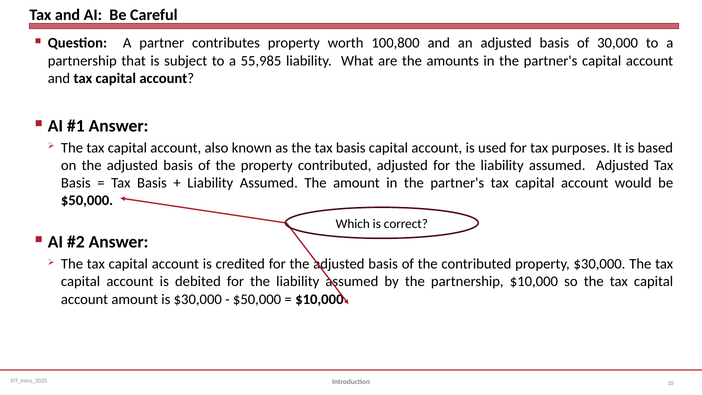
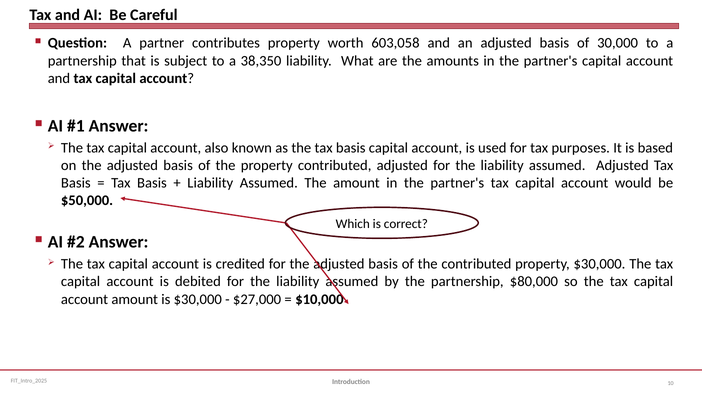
100,800: 100,800 -> 603,058
55,985: 55,985 -> 38,350
partnership $10,000: $10,000 -> $80,000
$50,000 at (257, 299): $50,000 -> $27,000
